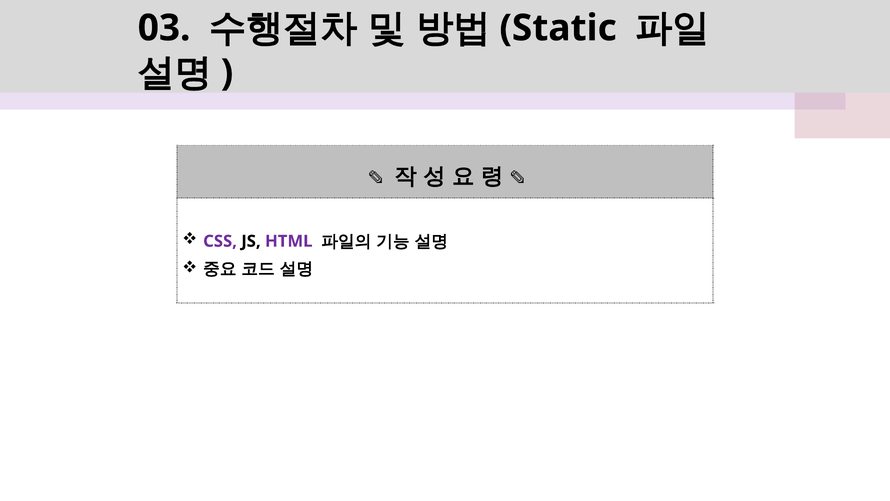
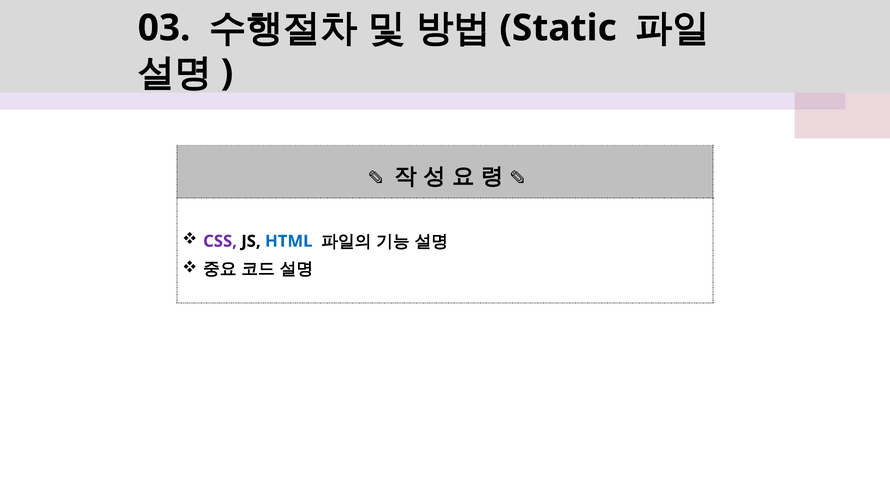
HTML colour: purple -> blue
